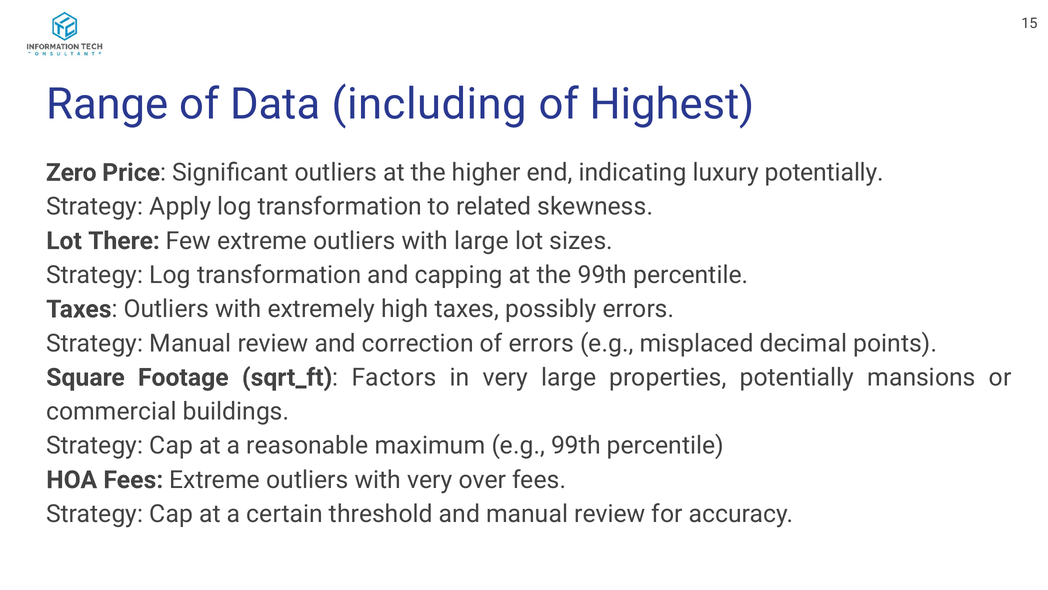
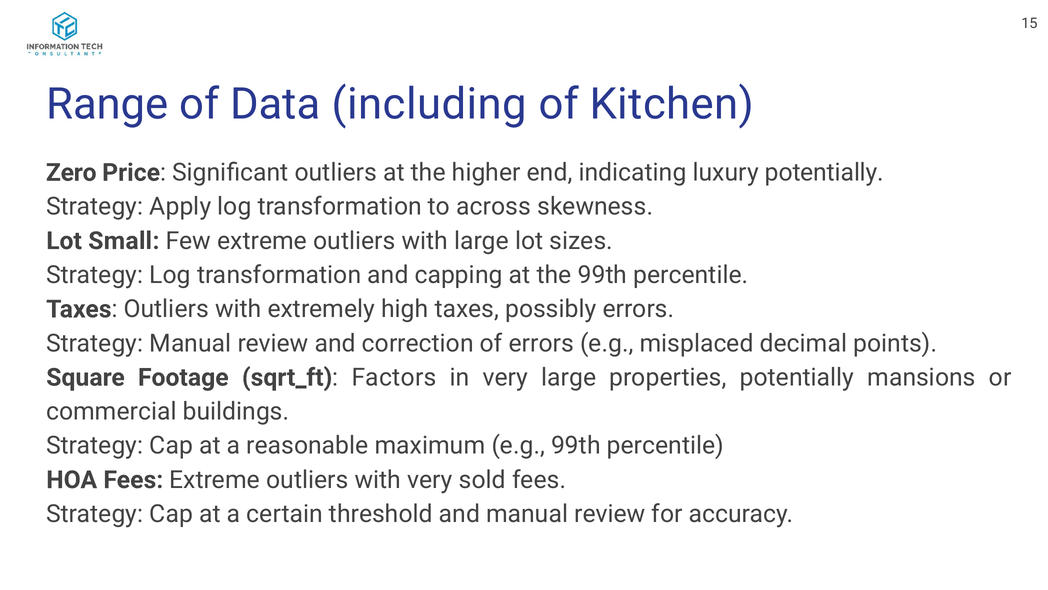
Highest: Highest -> Kitchen
related: related -> across
There: There -> Small
over: over -> sold
